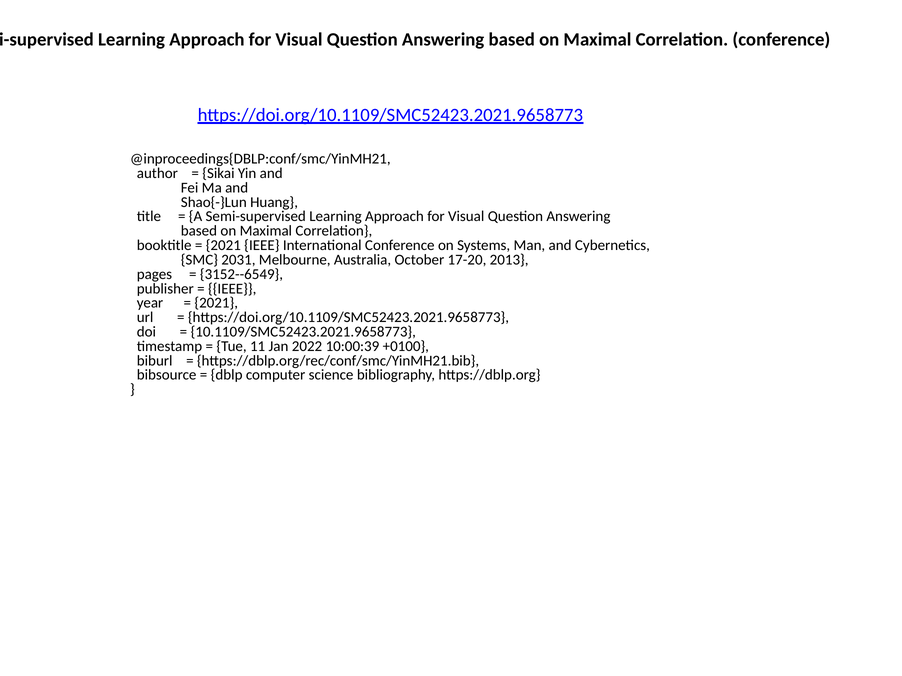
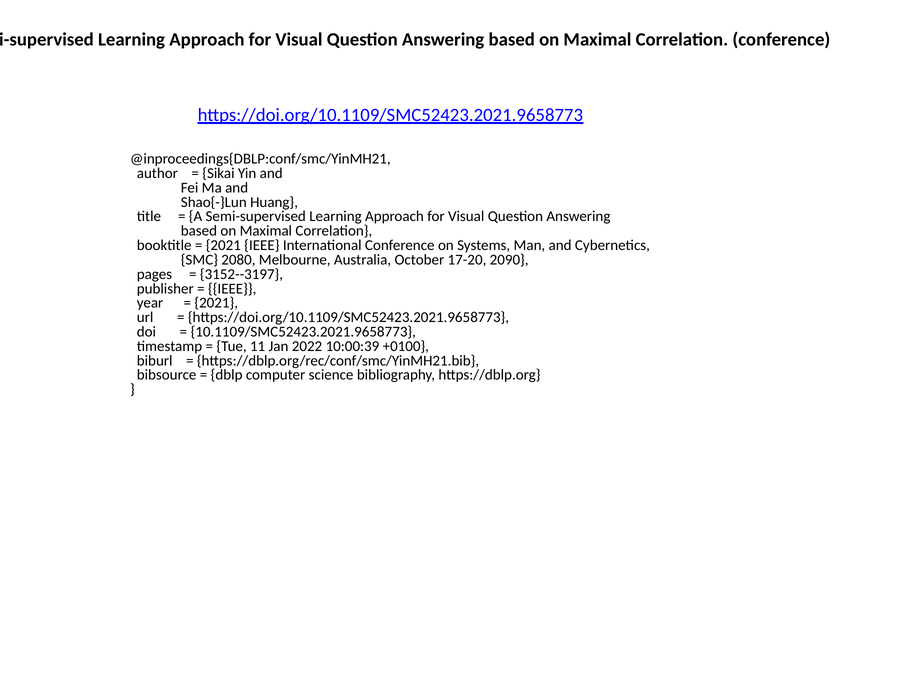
2031: 2031 -> 2080
2013: 2013 -> 2090
3152--6549: 3152--6549 -> 3152--3197
